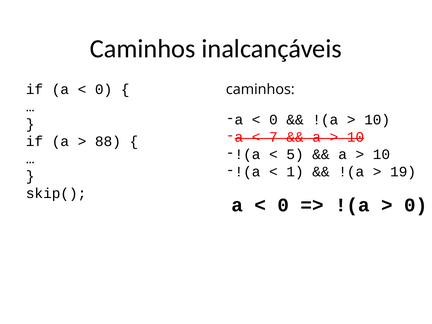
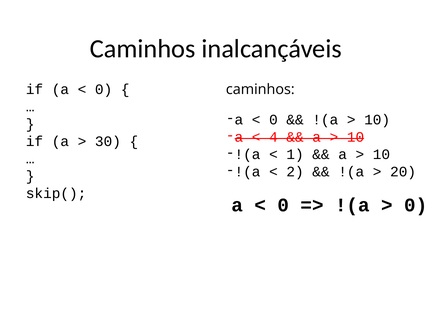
7: 7 -> 4
88: 88 -> 30
5: 5 -> 1
1: 1 -> 2
19: 19 -> 20
